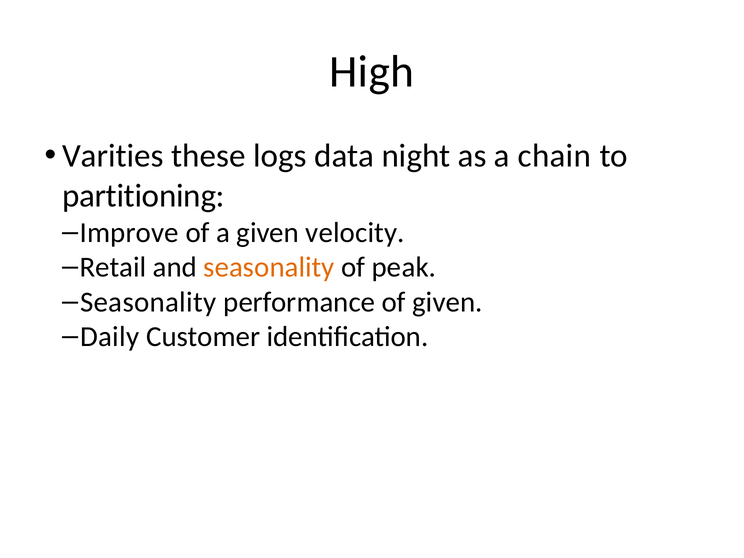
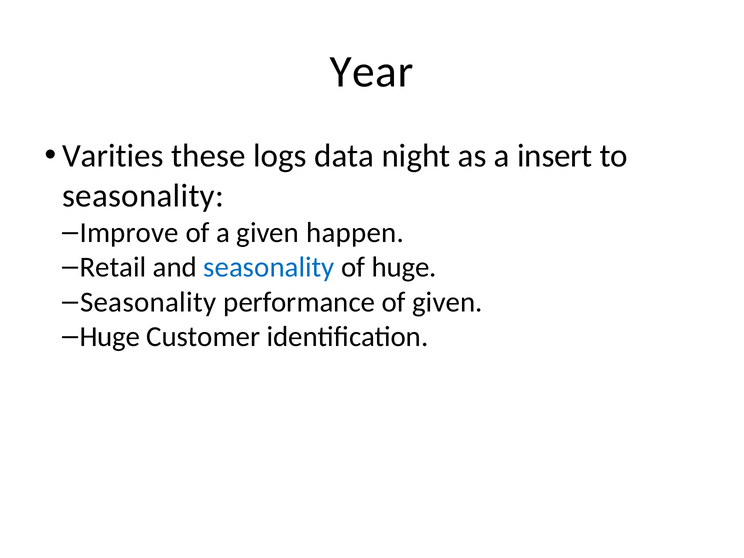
High: High -> Year
chain: chain -> insert
partitioning at (143, 196): partitioning -> seasonality
velocity: velocity -> happen
seasonality at (269, 267) colour: orange -> blue
of peak: peak -> huge
Daily at (110, 337): Daily -> Huge
